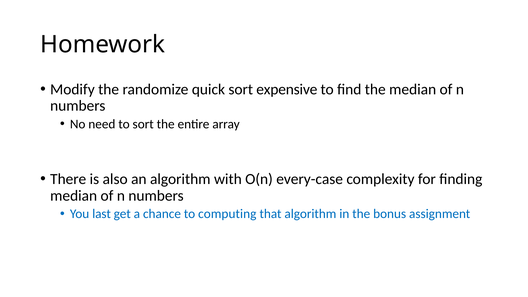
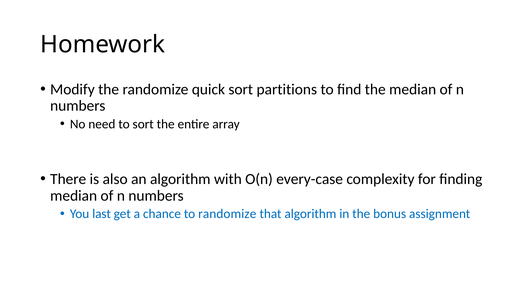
expensive: expensive -> partitions
to computing: computing -> randomize
